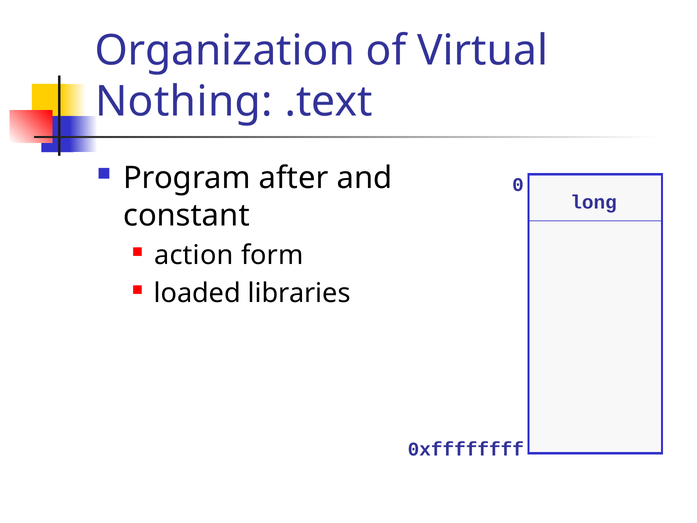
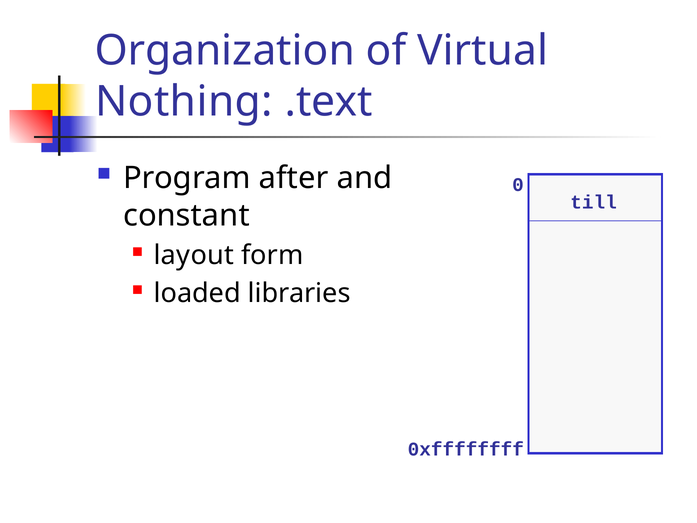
long: long -> till
action: action -> layout
